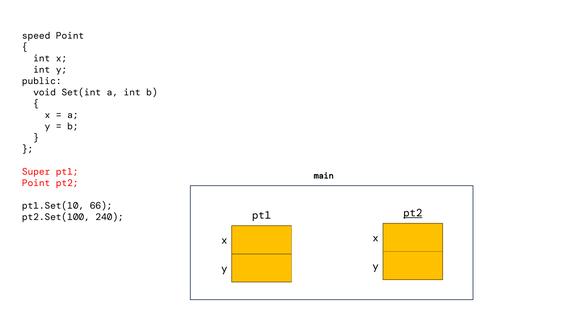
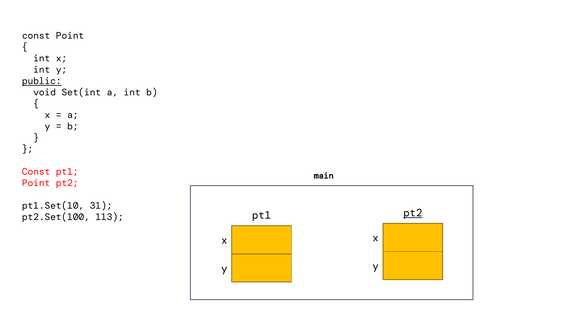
speed at (36, 36): speed -> const
public underline: none -> present
Super at (36, 172): Super -> Const
66: 66 -> 31
240: 240 -> 113
